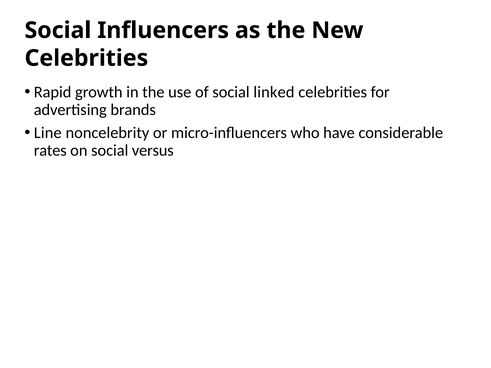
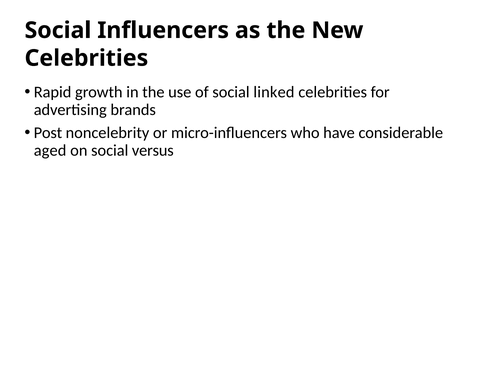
Line: Line -> Post
rates: rates -> aged
